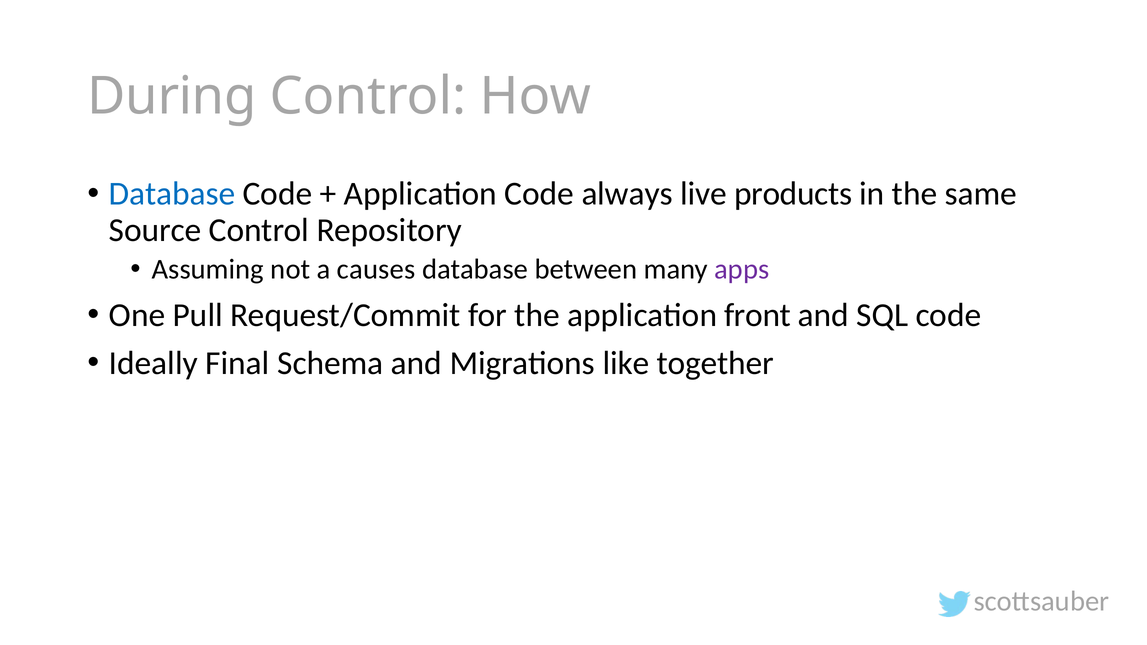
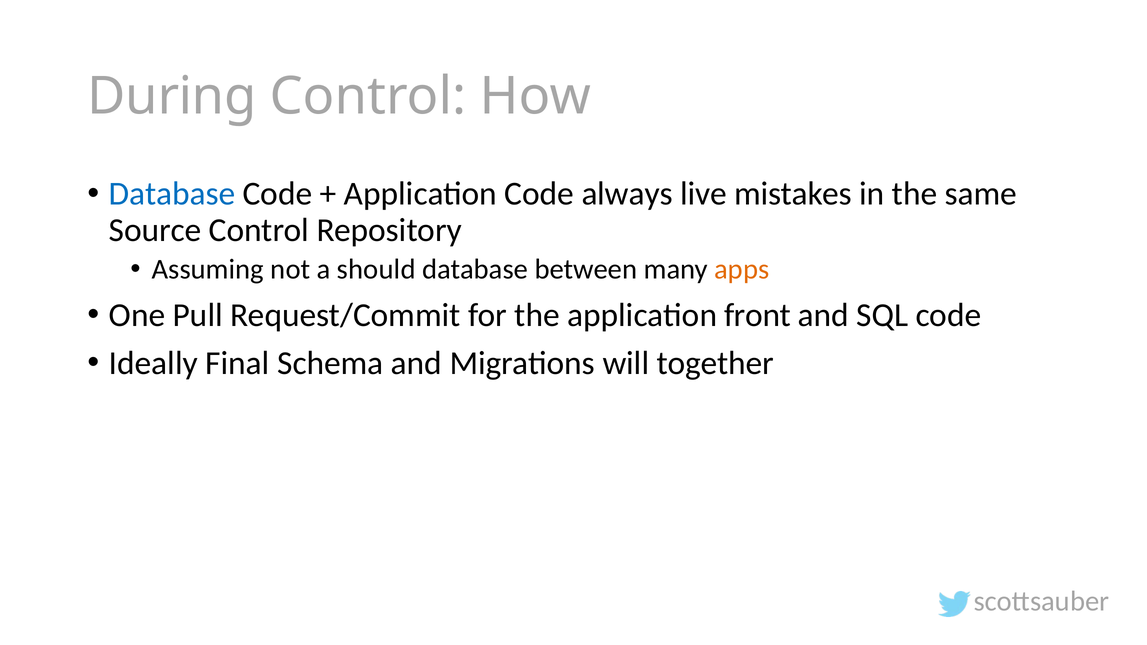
products: products -> mistakes
causes: causes -> should
apps colour: purple -> orange
like: like -> will
